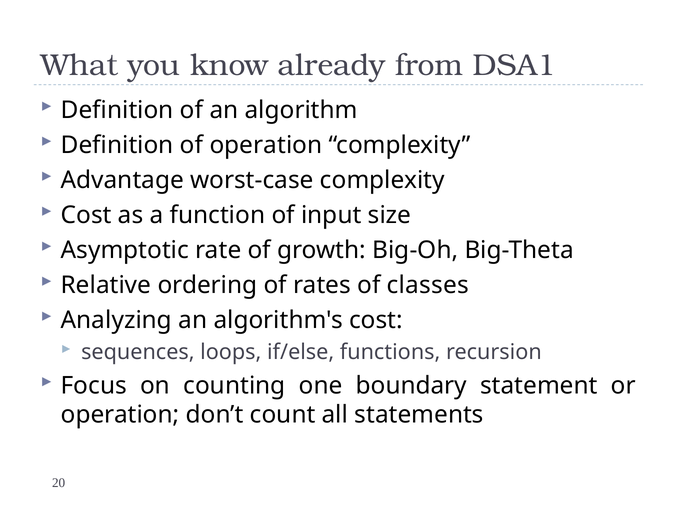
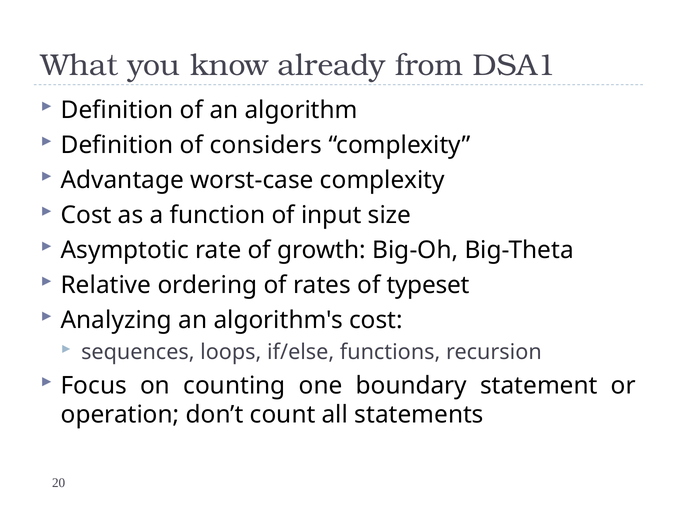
of operation: operation -> considers
classes: classes -> typeset
